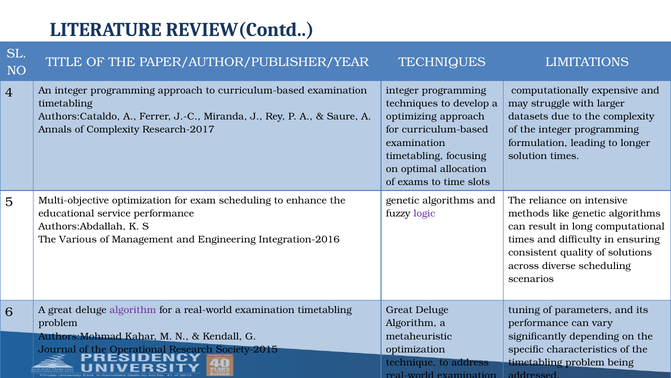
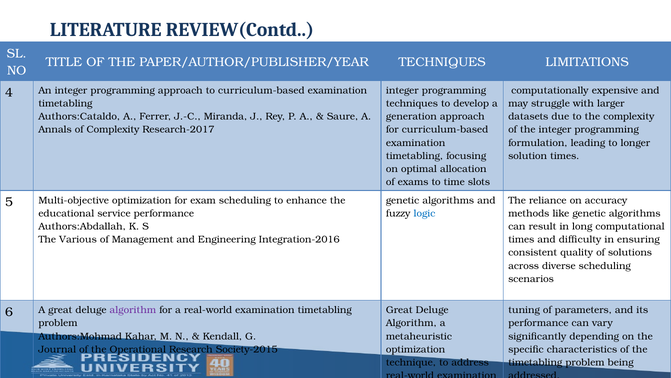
optimizing: optimizing -> generation
intensive: intensive -> accuracy
logic colour: purple -> blue
